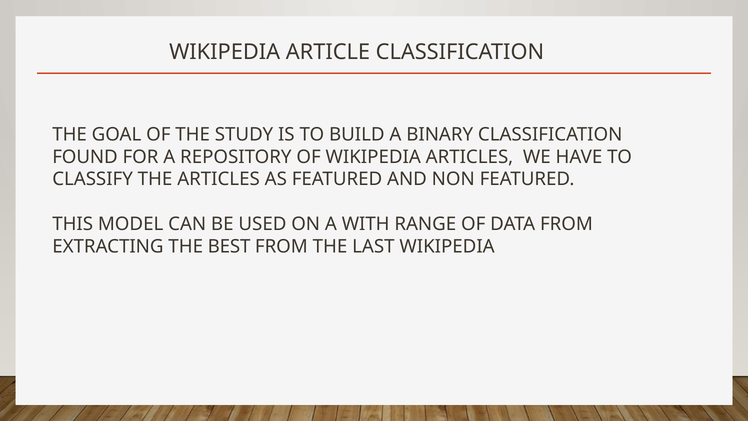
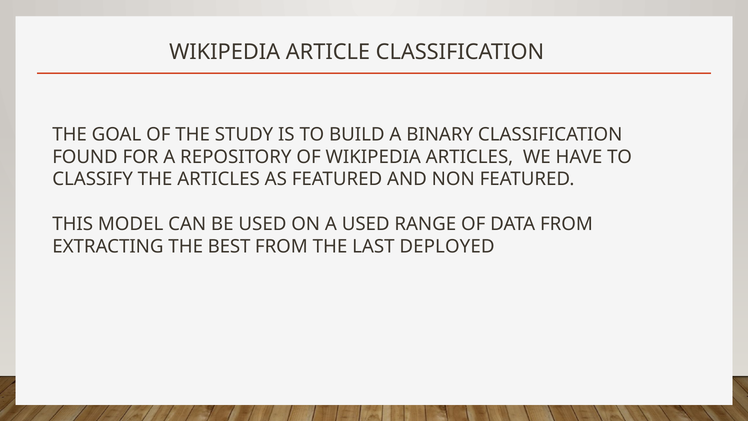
A WITH: WITH -> USED
LAST WIKIPEDIA: WIKIPEDIA -> DEPLOYED
